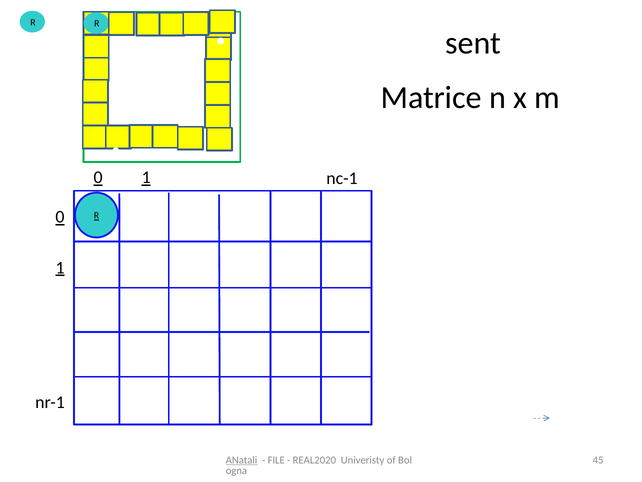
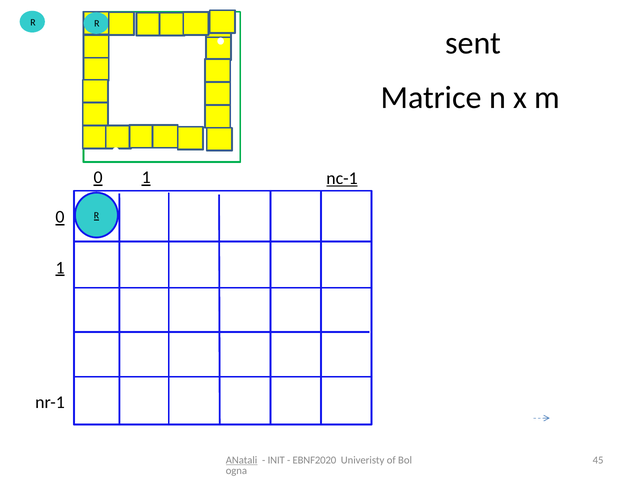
nc-1 underline: none -> present
FILE: FILE -> INIT
REAL2020: REAL2020 -> EBNF2020
